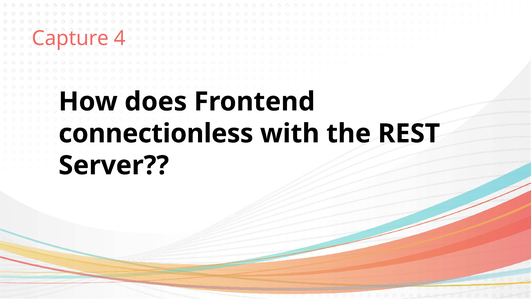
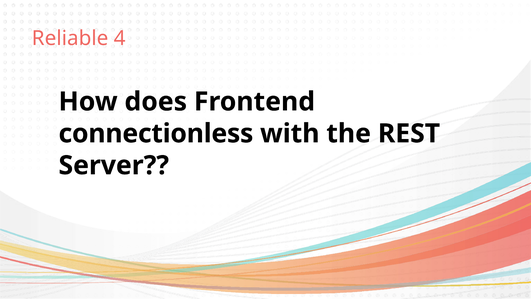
Capture: Capture -> Reliable
